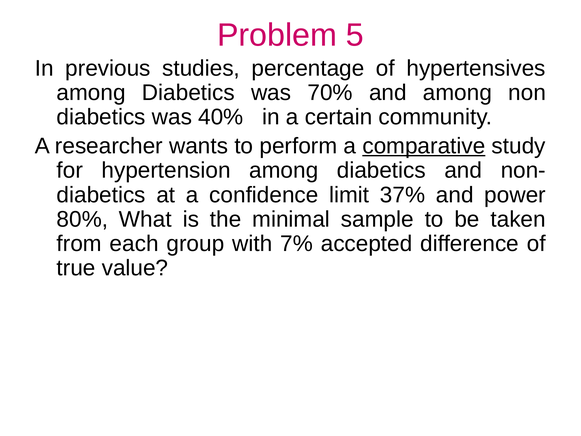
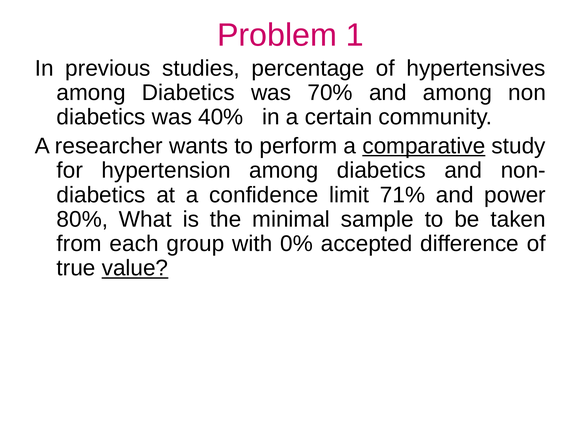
5: 5 -> 1
37%: 37% -> 71%
7%: 7% -> 0%
value underline: none -> present
